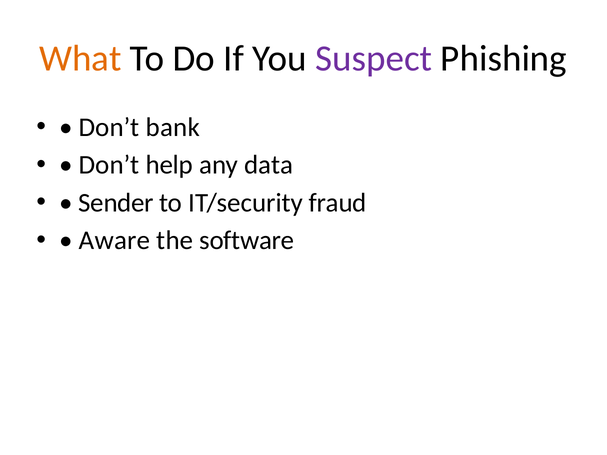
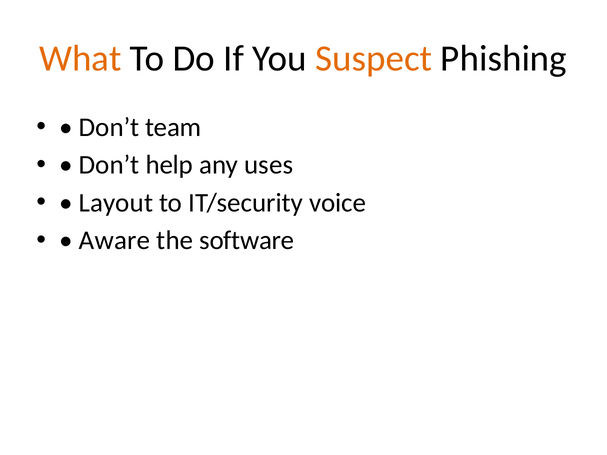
Suspect colour: purple -> orange
bank: bank -> team
data: data -> uses
Sender: Sender -> Layout
fraud: fraud -> voice
